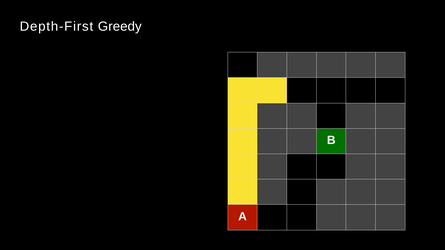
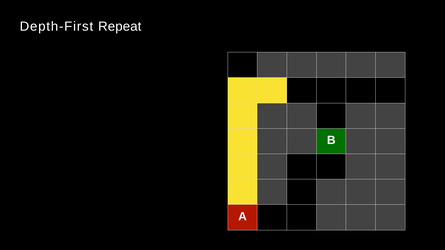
Greedy: Greedy -> Repeat
